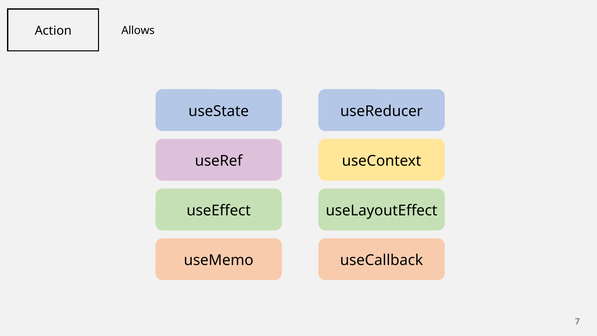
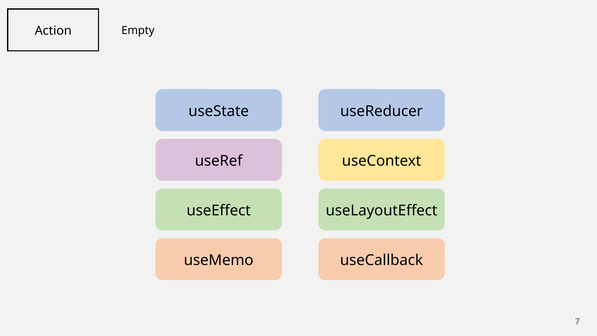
Allows: Allows -> Empty
